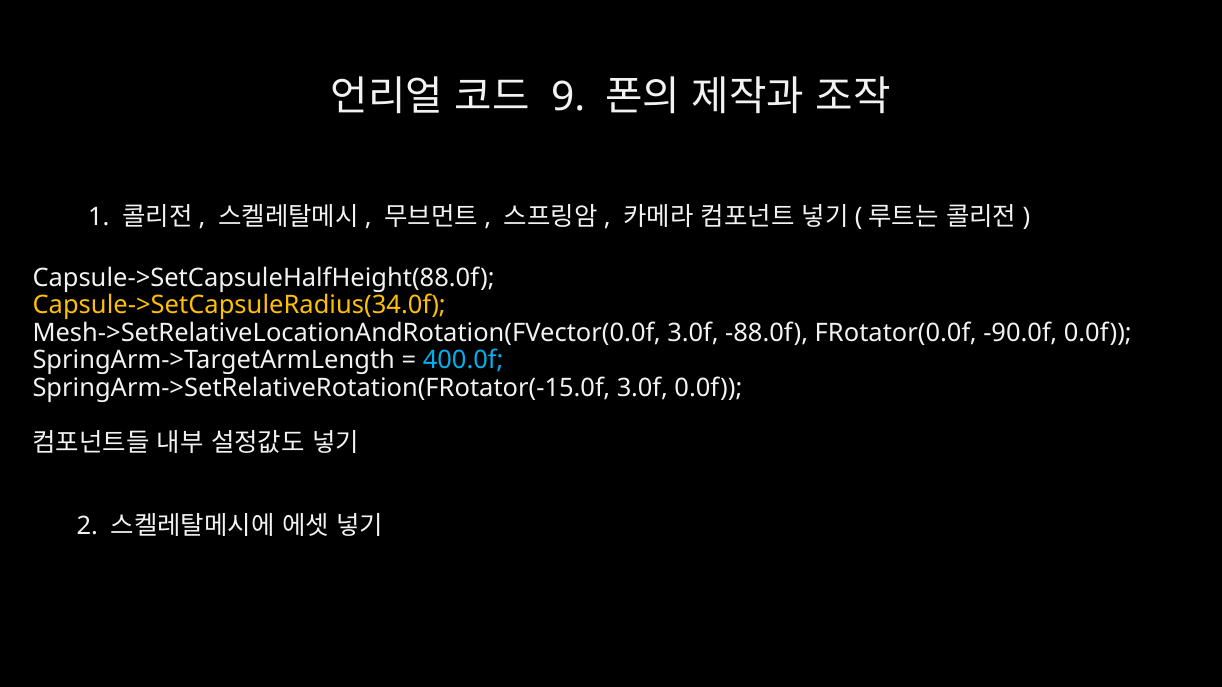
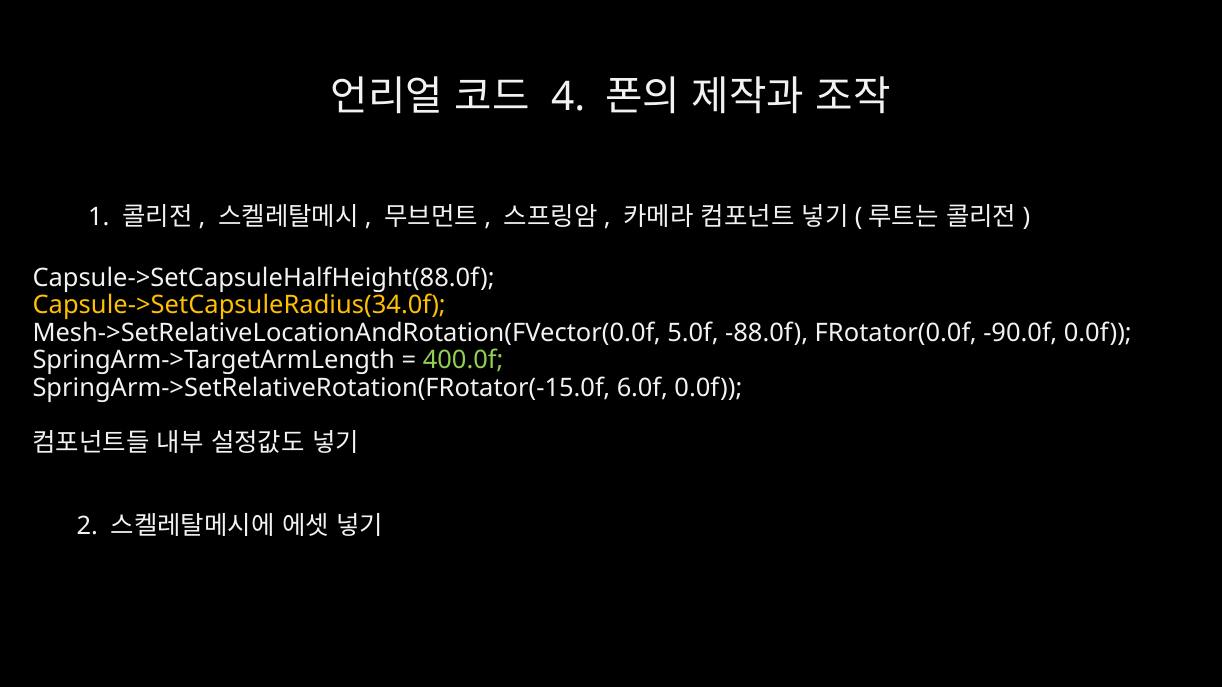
9: 9 -> 4
Mesh->SetRelativeLocationAndRotation(FVector(0.0f 3.0f: 3.0f -> 5.0f
400.0f colour: light blue -> light green
SpringArm->SetRelativeRotation(FRotator(-15.0f 3.0f: 3.0f -> 6.0f
